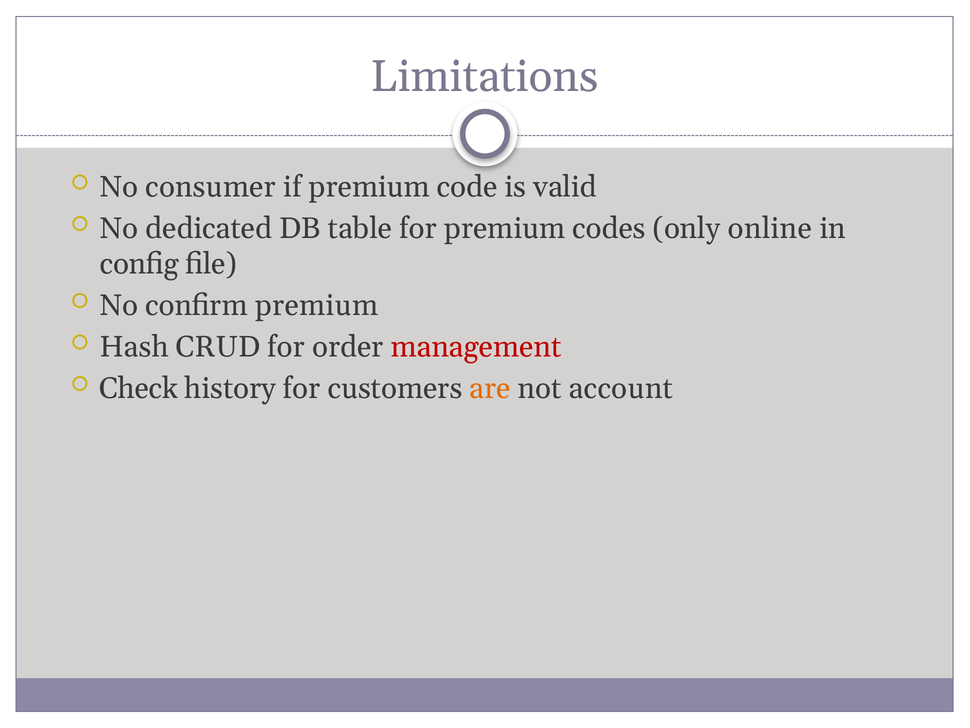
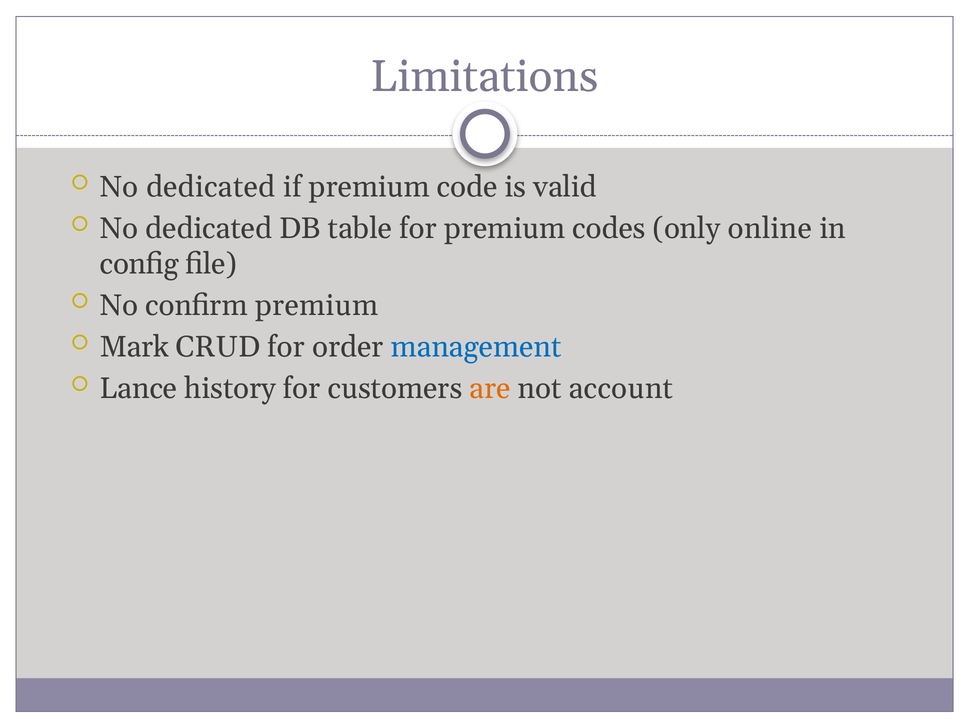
consumer at (211, 187): consumer -> dedicated
Hash: Hash -> Mark
management colour: red -> blue
Check: Check -> Lance
